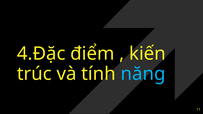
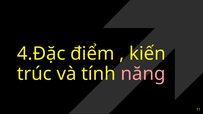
năng colour: light blue -> pink
